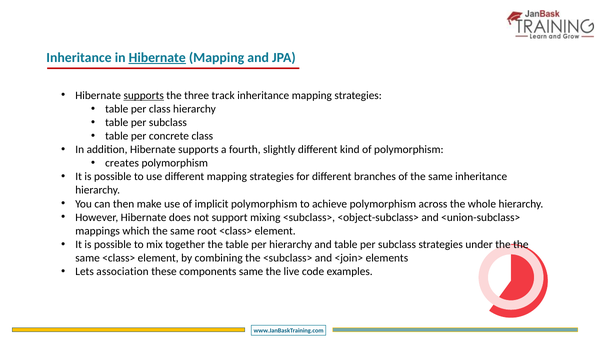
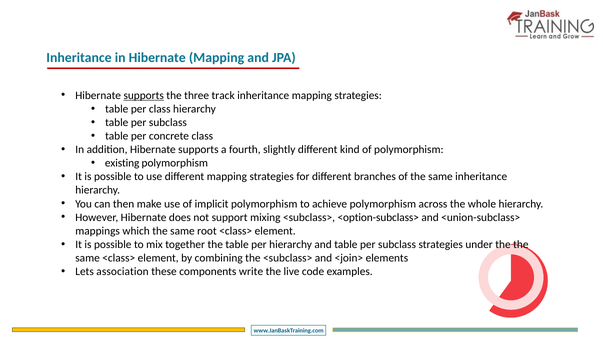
Hibernate at (157, 57) underline: present -> none
creates: creates -> existing
<object-subclass>: <object-subclass> -> <option-subclass>
components same: same -> write
